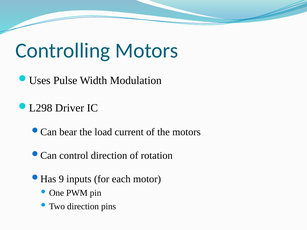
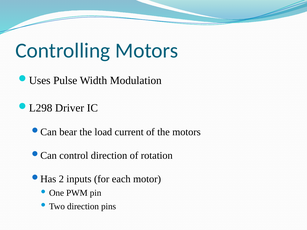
9: 9 -> 2
